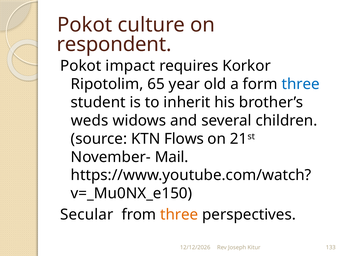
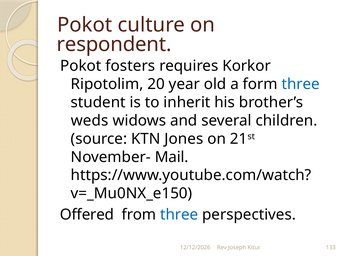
impact: impact -> fosters
65: 65 -> 20
Flows: Flows -> Jones
Secular: Secular -> Offered
three at (179, 215) colour: orange -> blue
